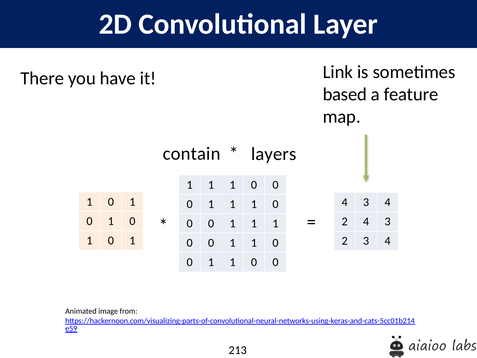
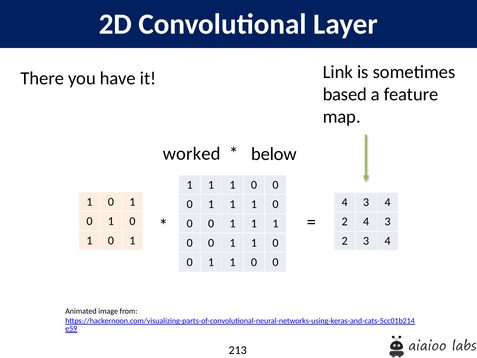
contain: contain -> worked
layers: layers -> below
